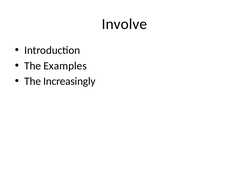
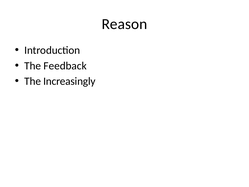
Involve: Involve -> Reason
Examples: Examples -> Feedback
